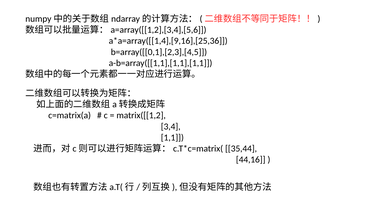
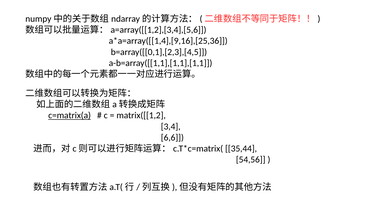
c=matrix(a underline: none -> present
1,1: 1,1 -> 6,6
44,16: 44,16 -> 54,56
